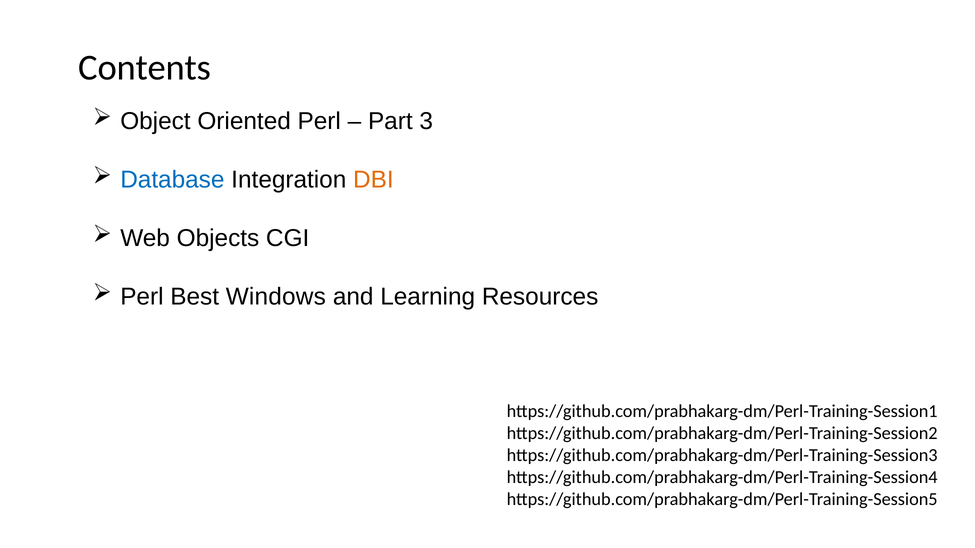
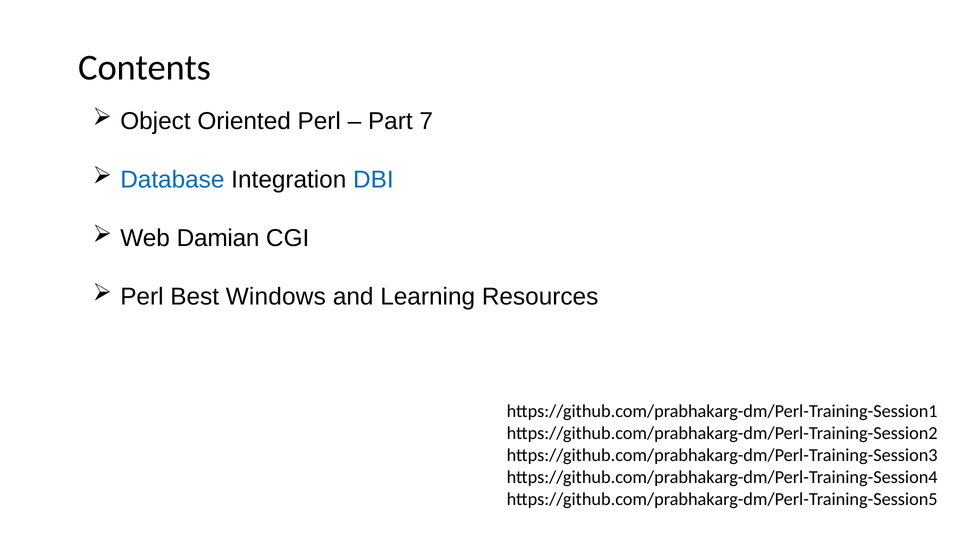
3: 3 -> 7
DBI colour: orange -> blue
Objects: Objects -> Damian
